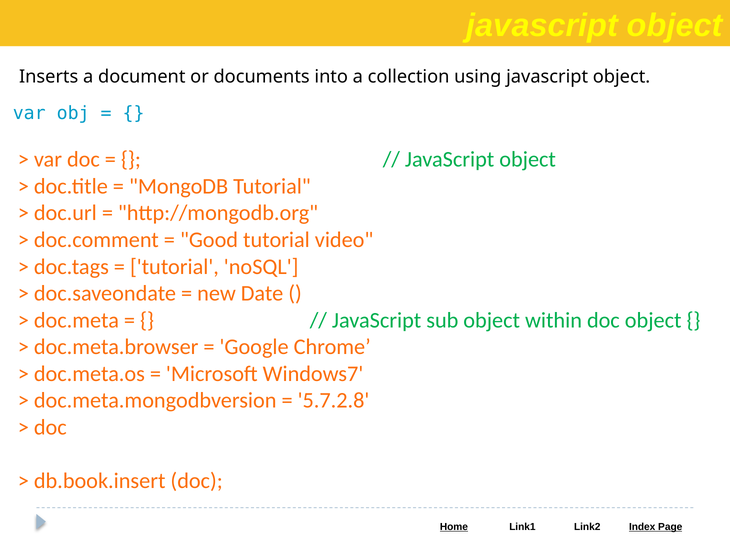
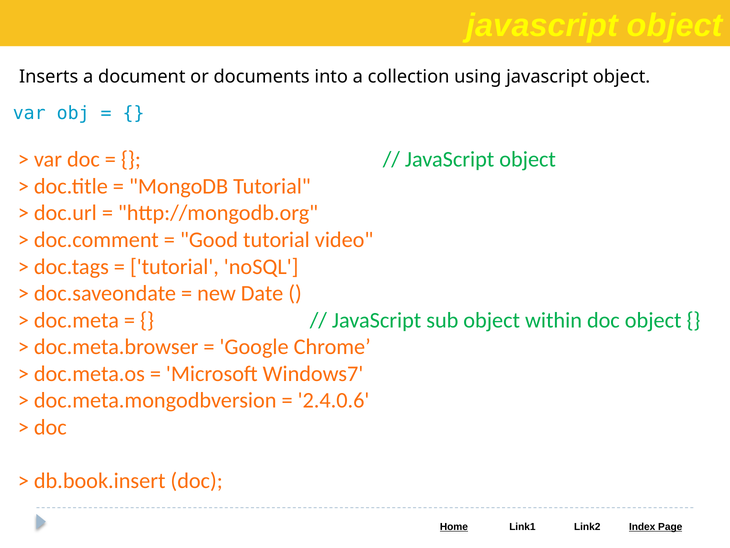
5.7.2.8: 5.7.2.8 -> 2.4.0.6
